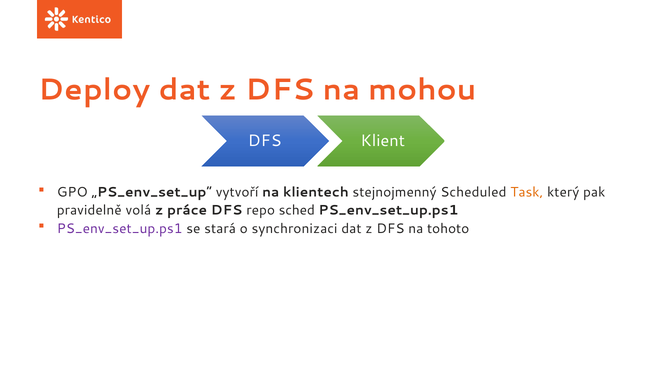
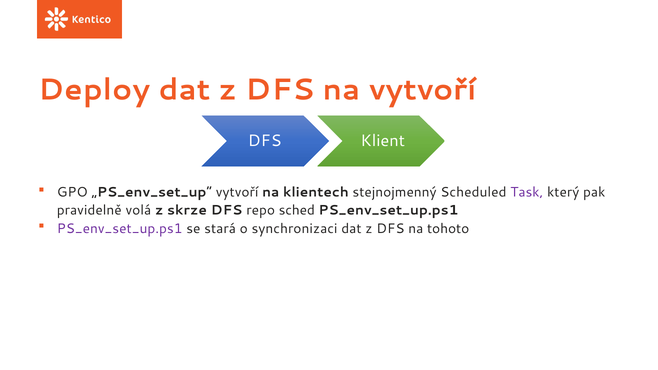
na mohou: mohou -> vytvoří
Task colour: orange -> purple
práce: práce -> skrze
